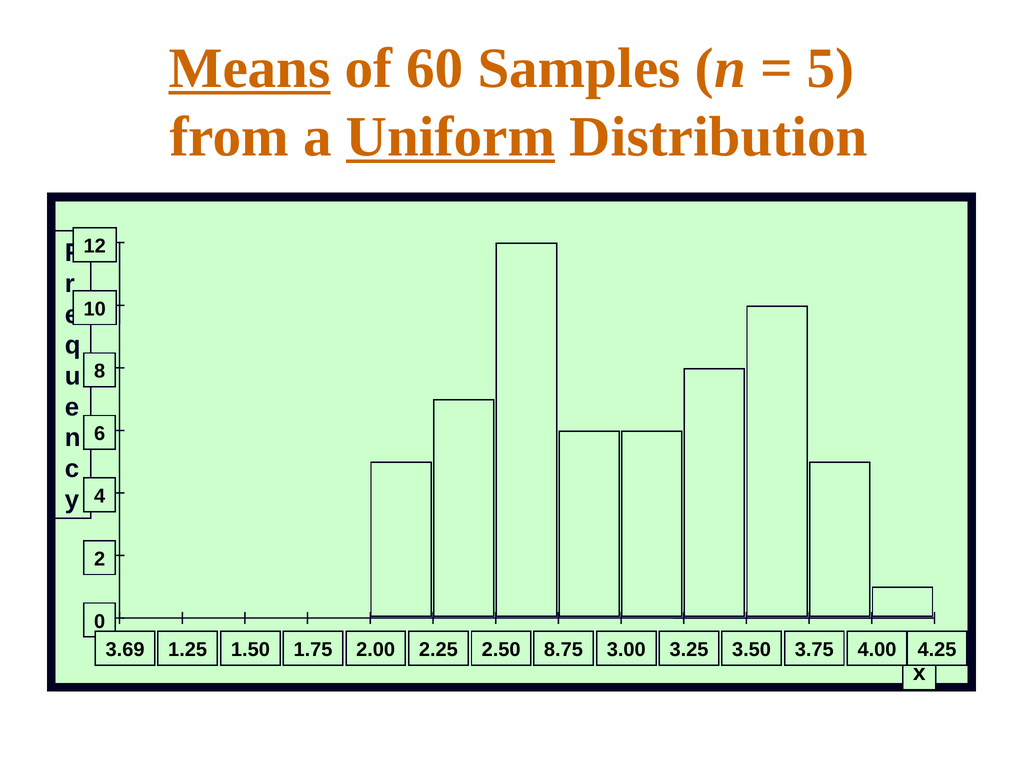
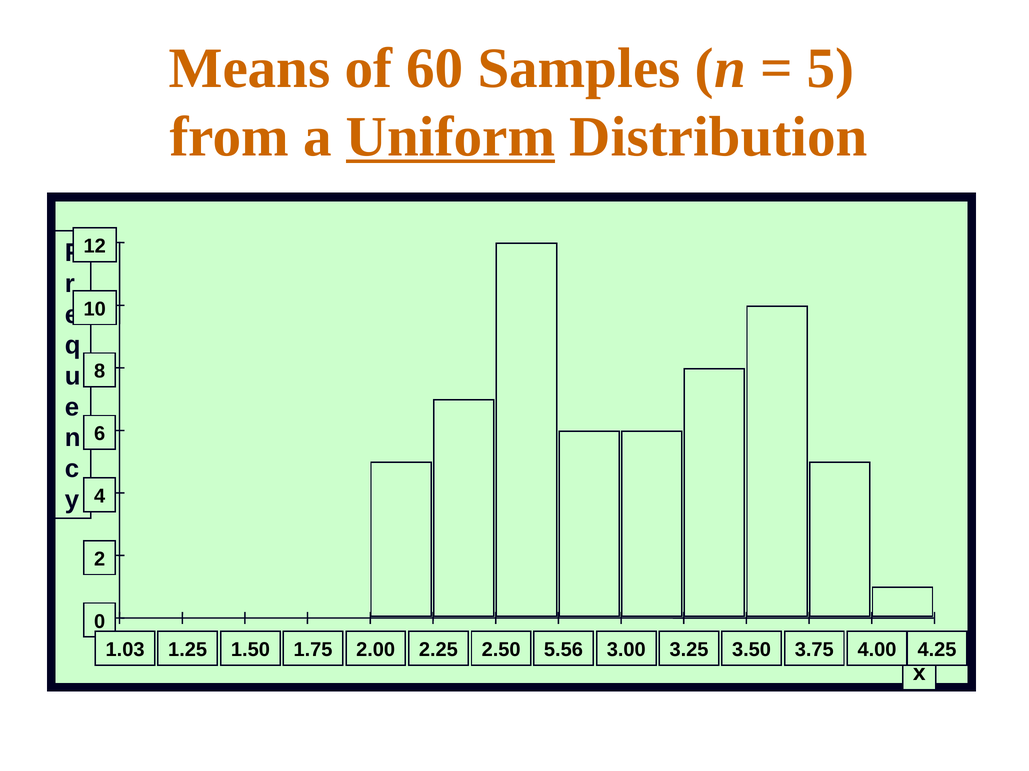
Means underline: present -> none
3.69: 3.69 -> 1.03
8.75: 8.75 -> 5.56
